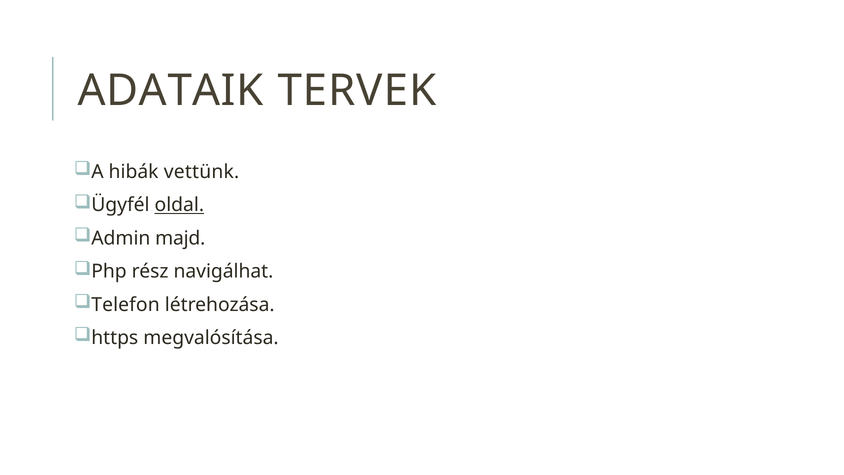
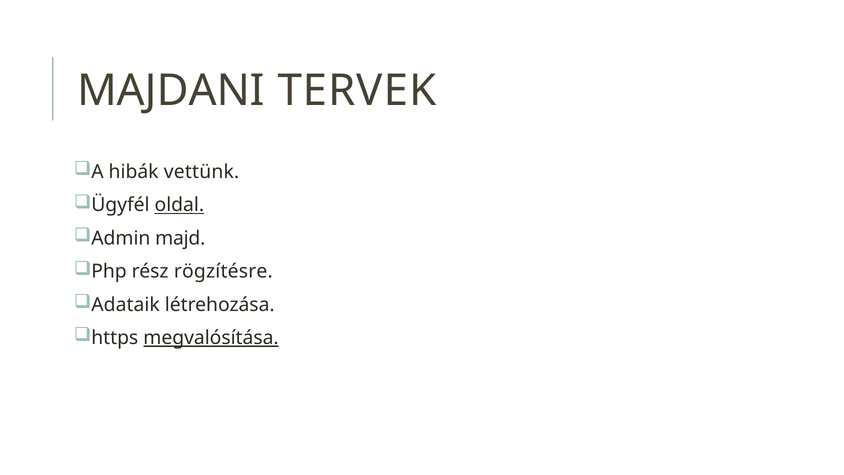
ADATAIK: ADATAIK -> MAJDANI
navigálhat: navigálhat -> rögzítésre
Telefon: Telefon -> Adataik
megvalósítása underline: none -> present
